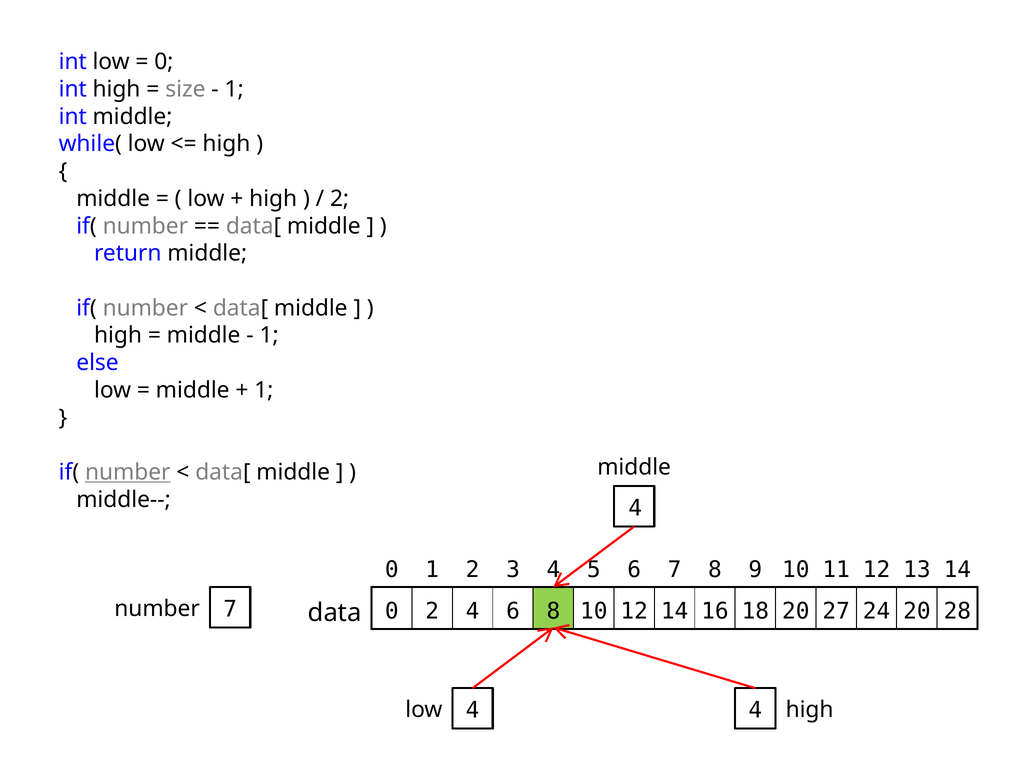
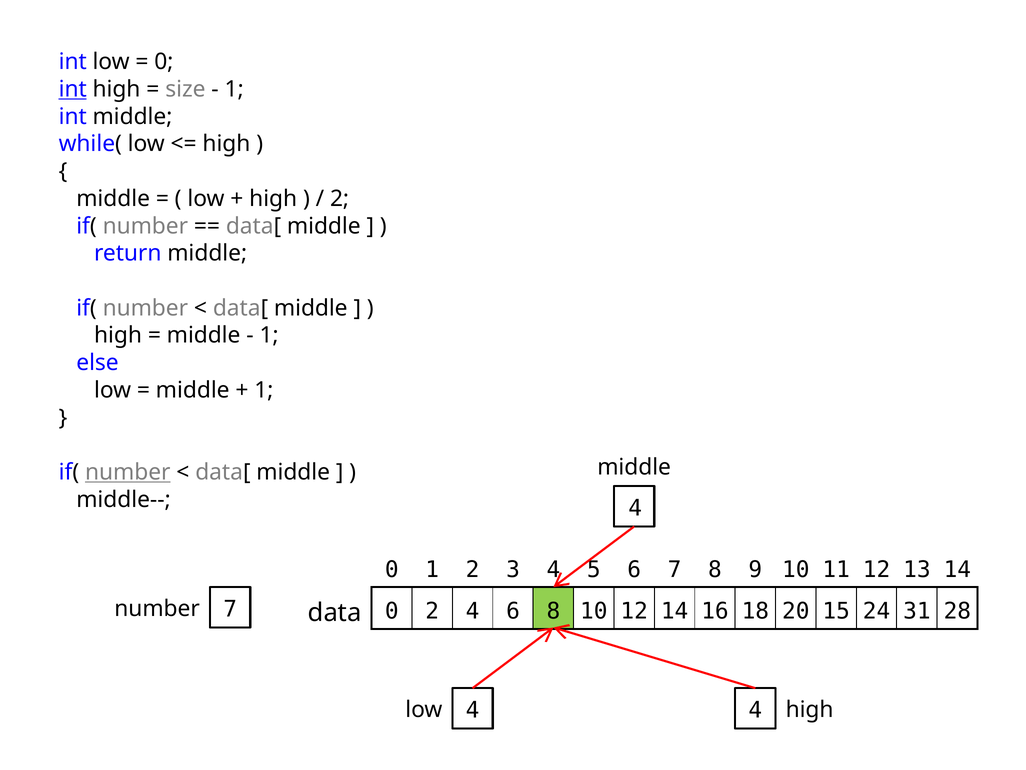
int at (73, 89) underline: none -> present
27: 27 -> 15
24 20: 20 -> 31
